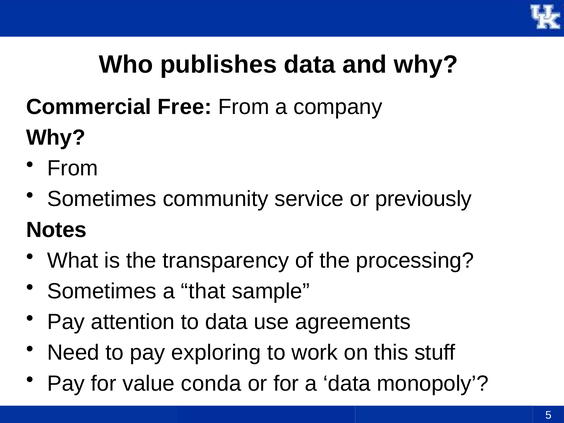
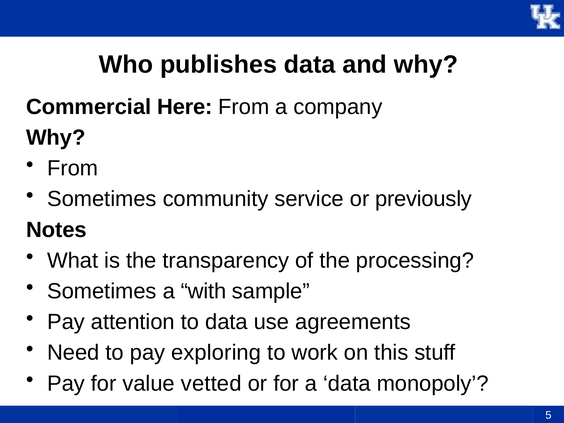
Free: Free -> Here
that: that -> with
conda: conda -> vetted
